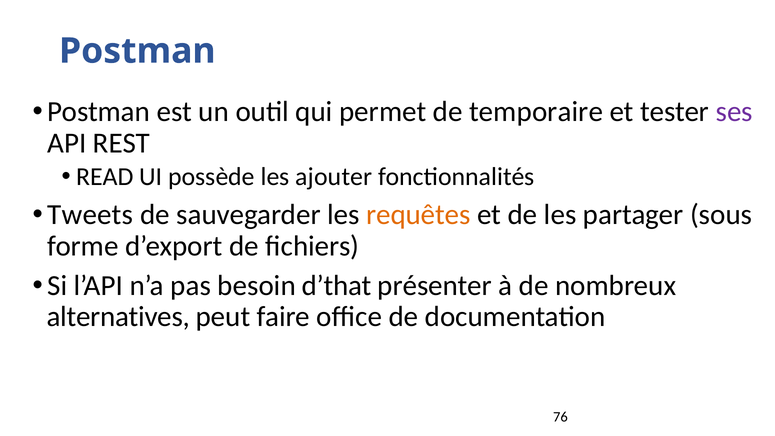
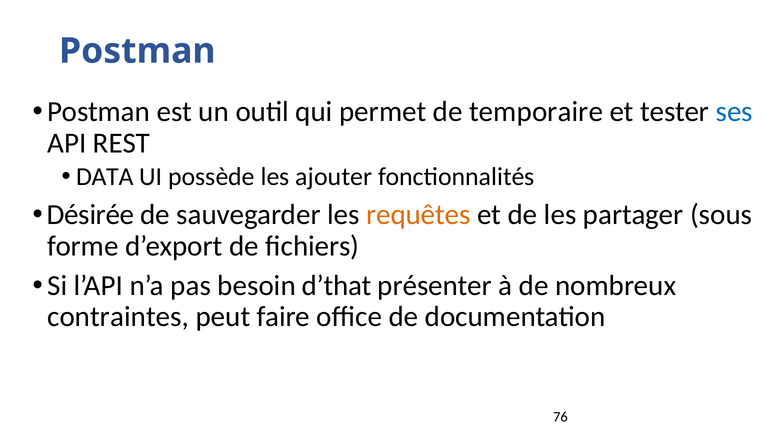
ses colour: purple -> blue
READ: READ -> DATA
Tweets: Tweets -> Désirée
alternatives: alternatives -> contraintes
